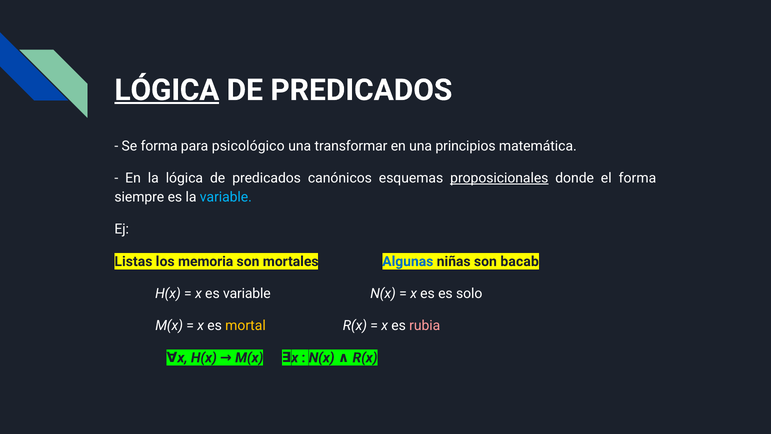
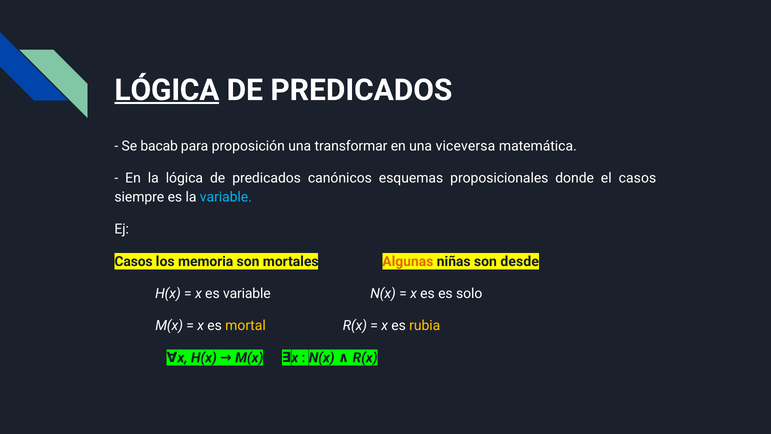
Se forma: forma -> bacab
psicológico: psicológico -> proposición
principios: principios -> viceversa
proposicionales underline: present -> none
el forma: forma -> casos
Listas at (133, 261): Listas -> Casos
Algunas colour: blue -> orange
bacab: bacab -> desde
rubia colour: pink -> yellow
